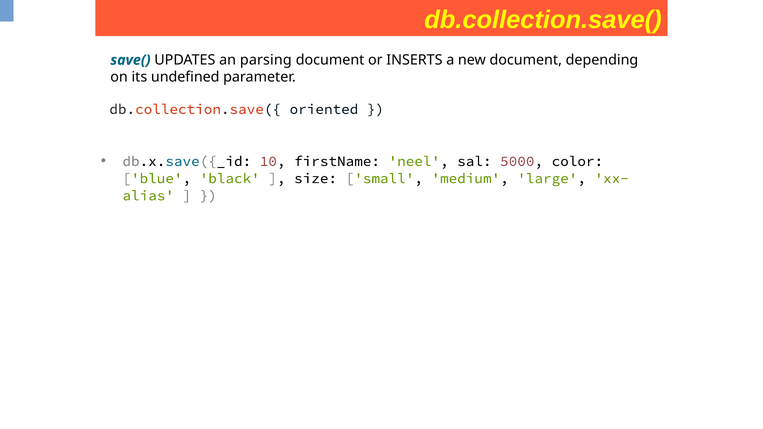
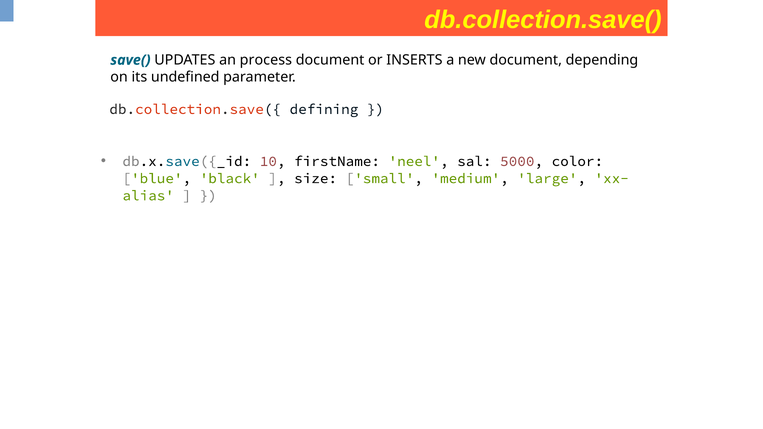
parsing: parsing -> process
oriented: oriented -> defining
